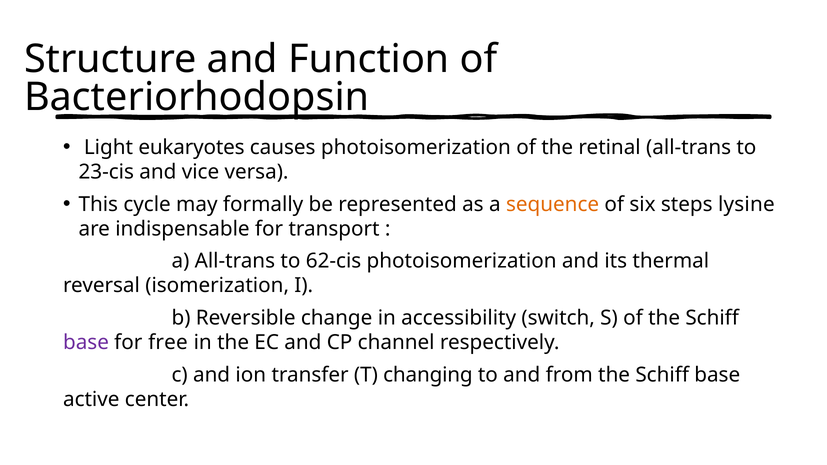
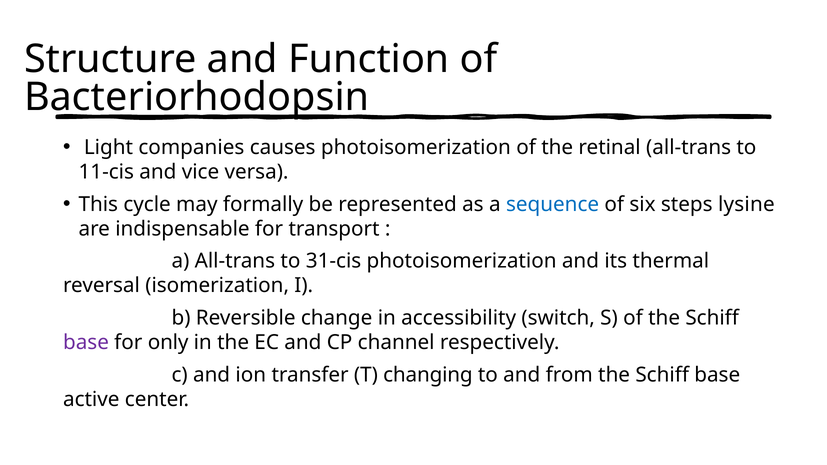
eukaryotes: eukaryotes -> companies
23-cis: 23-cis -> 11-cis
sequence colour: orange -> blue
62-cis: 62-cis -> 31-cis
free: free -> only
